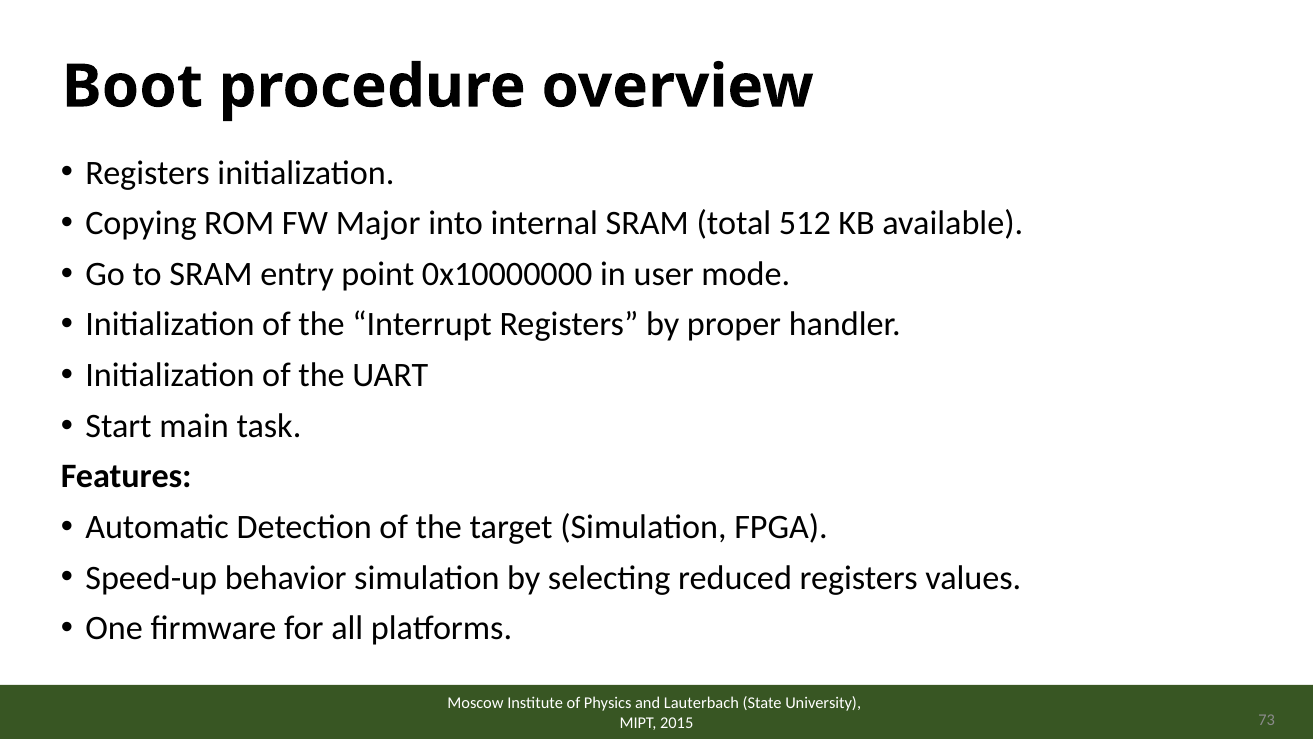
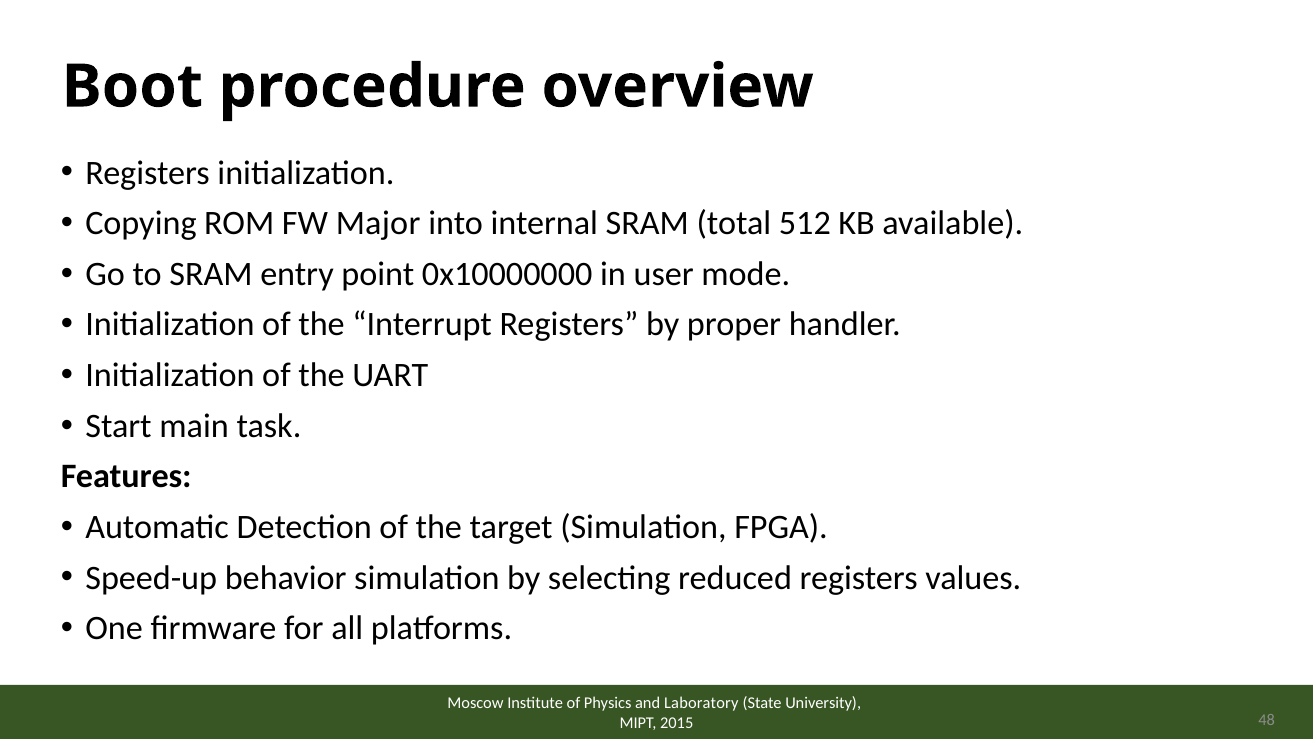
Lauterbach: Lauterbach -> Laboratory
73: 73 -> 48
